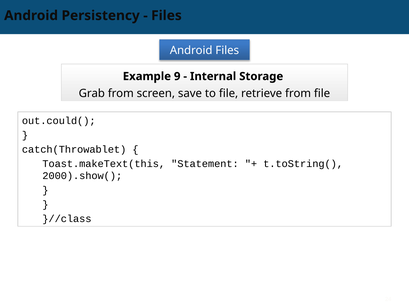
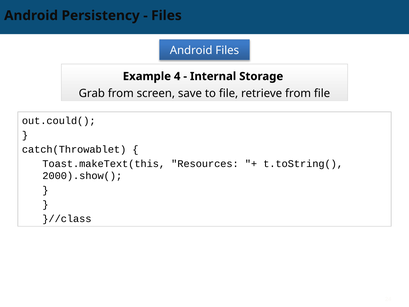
9: 9 -> 4
Statement: Statement -> Resources
